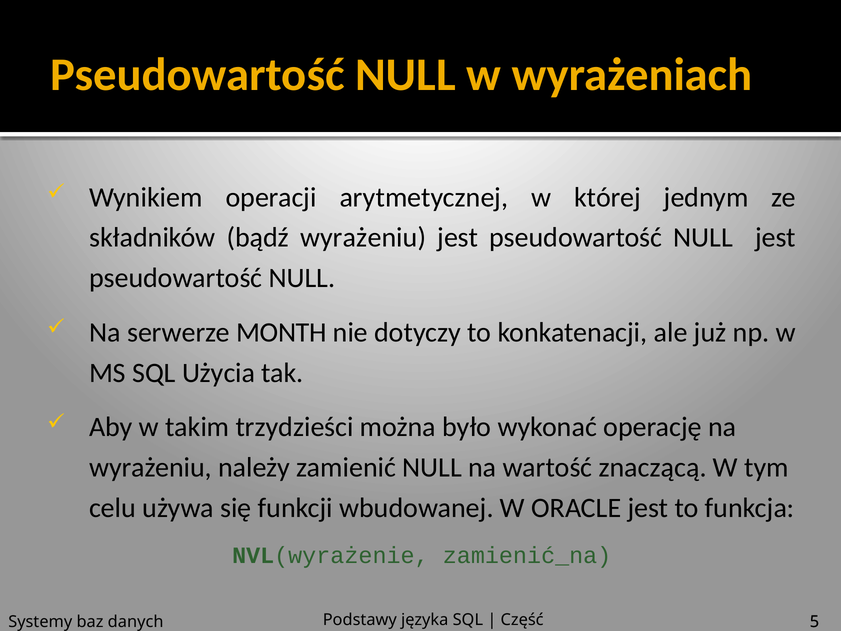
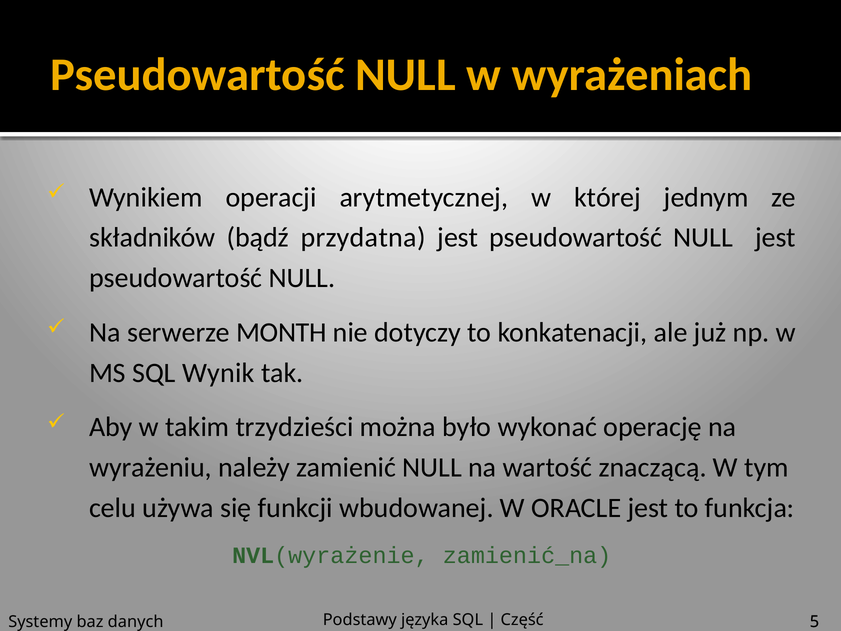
bądź wyrażeniu: wyrażeniu -> przydatna
Użycia: Użycia -> Wynik
